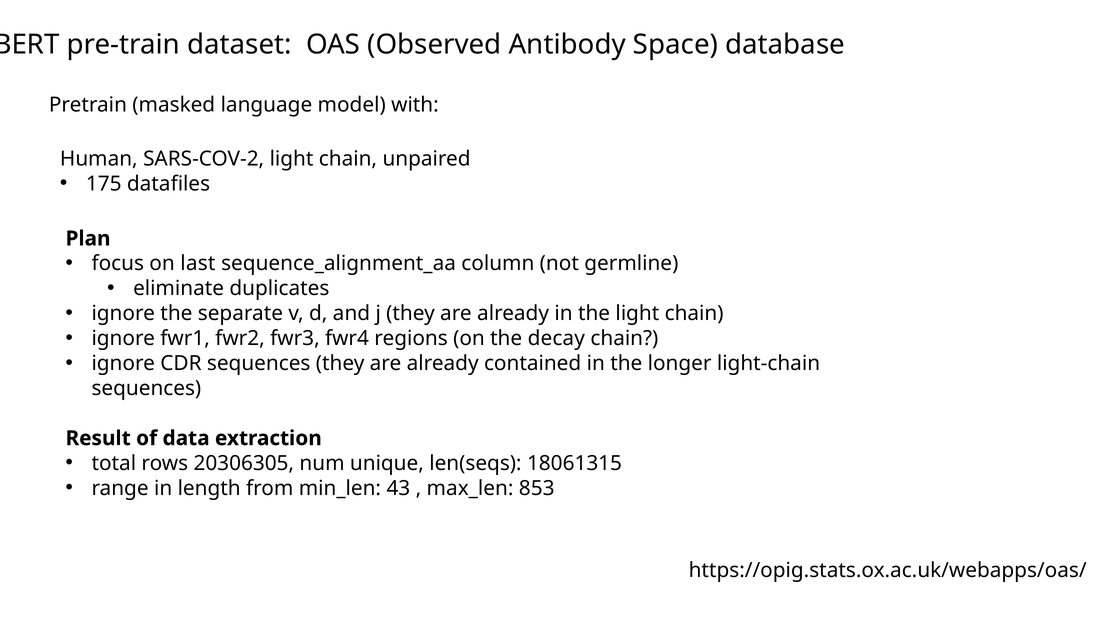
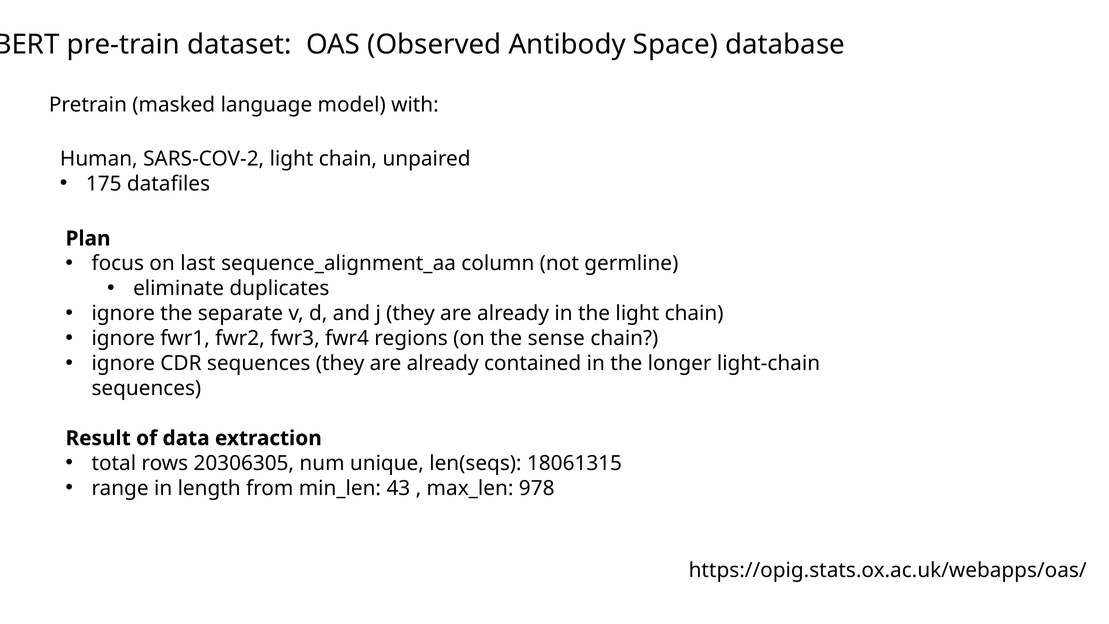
decay: decay -> sense
853: 853 -> 978
